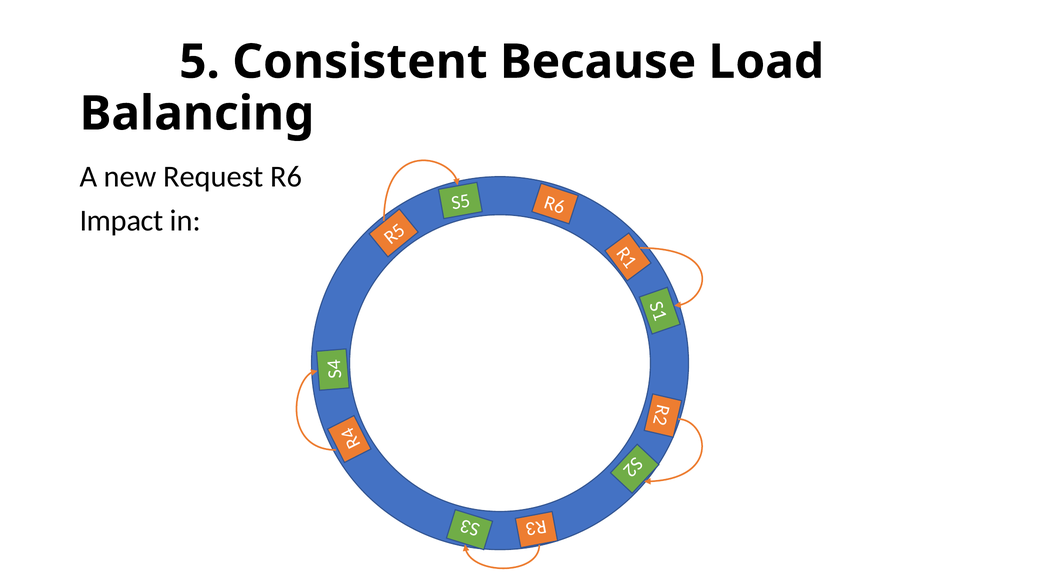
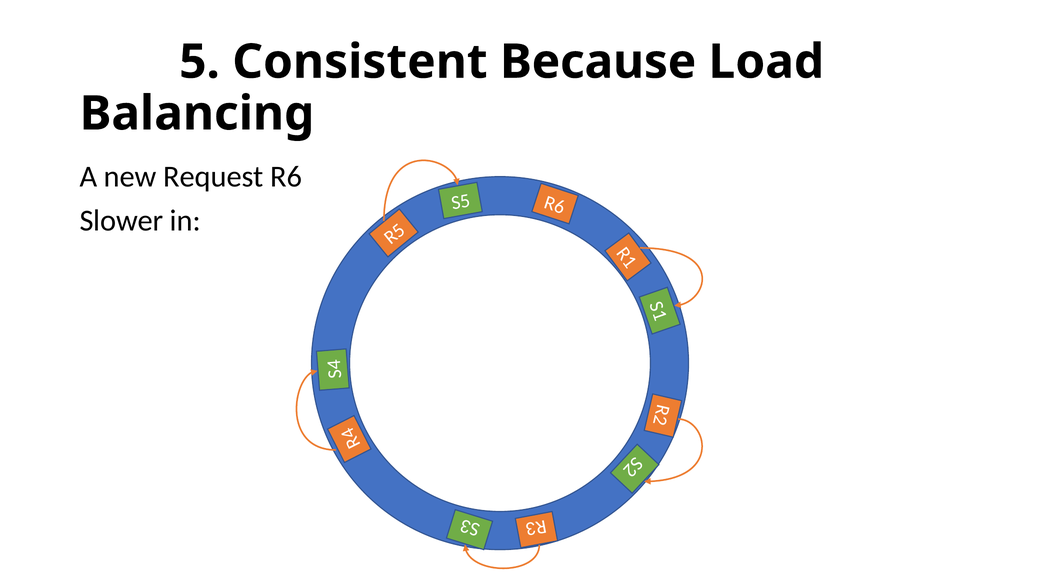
Impact: Impact -> Slower
